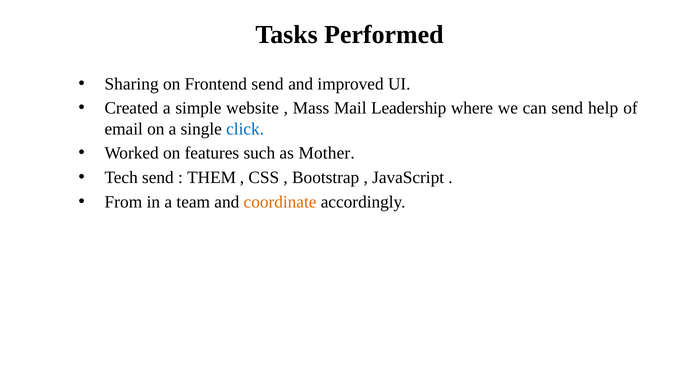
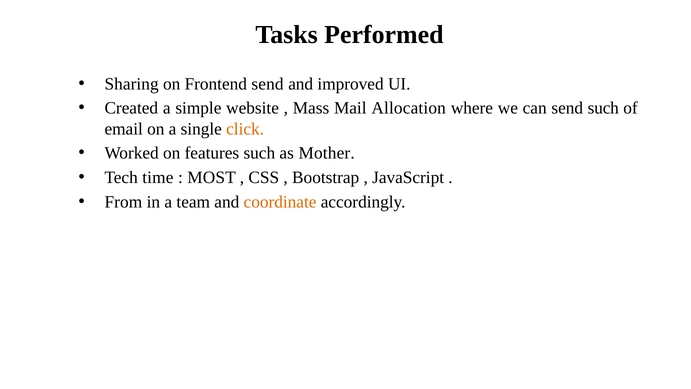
Leadership: Leadership -> Allocation
send help: help -> such
click colour: blue -> orange
Tech send: send -> time
THEM: THEM -> MOST
